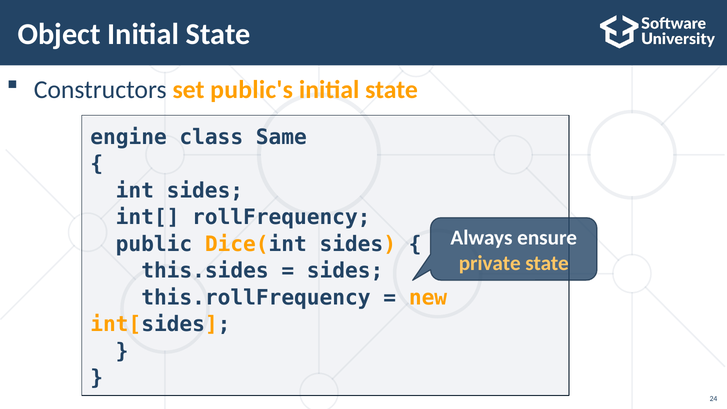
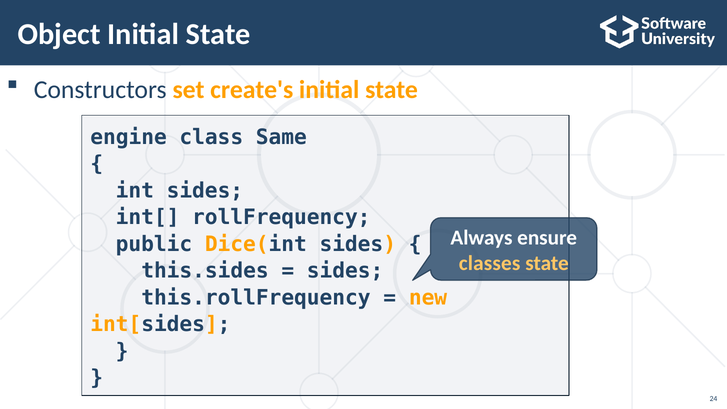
public's: public's -> create's
private: private -> classes
